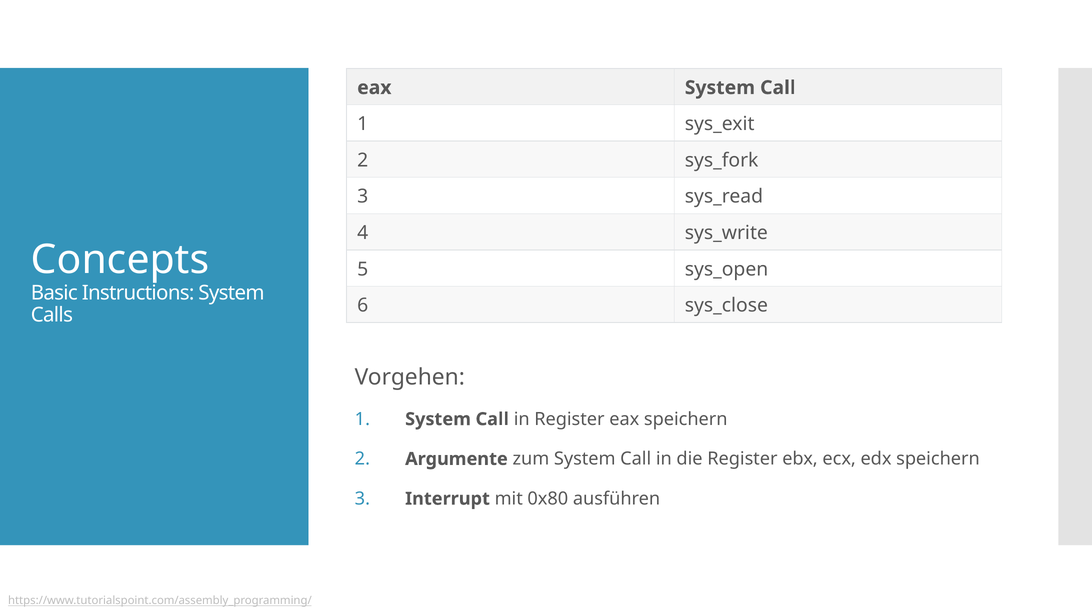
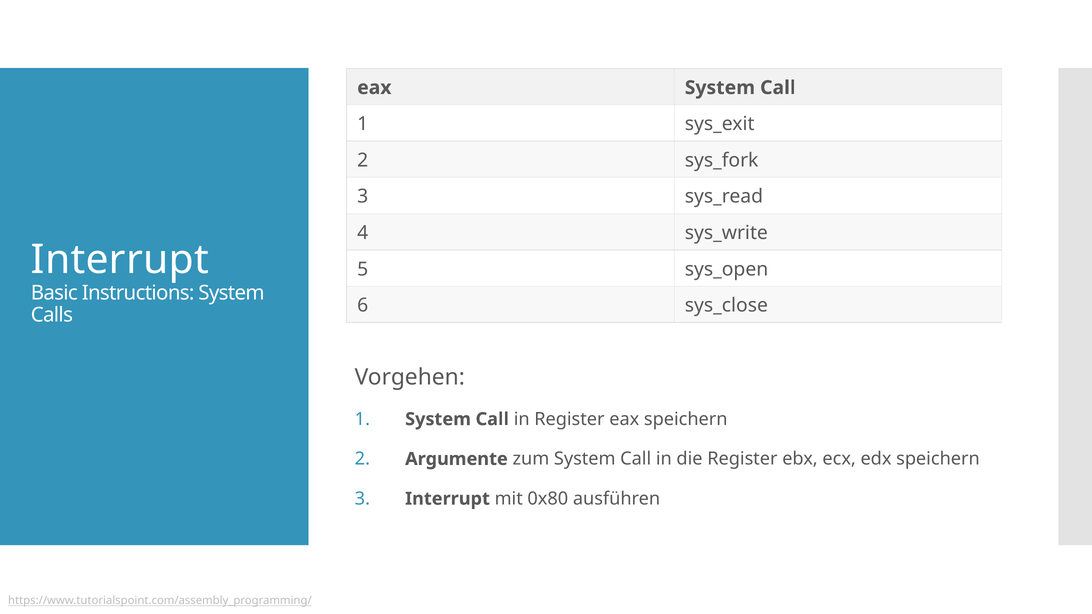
Concepts at (120, 260): Concepts -> Interrupt
